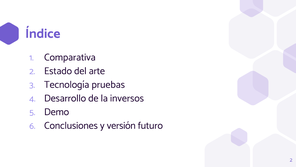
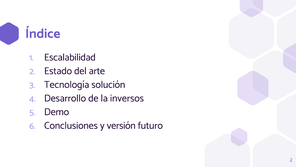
Comparativa: Comparativa -> Escalabilidad
pruebas: pruebas -> solución
